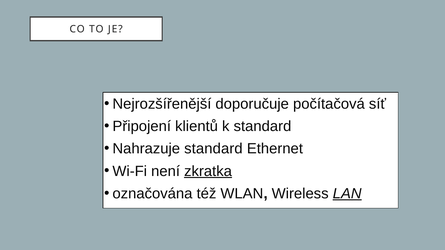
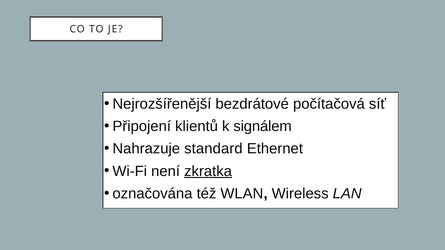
doporučuje: doporučuje -> bezdrátové
k standard: standard -> signálem
LAN underline: present -> none
